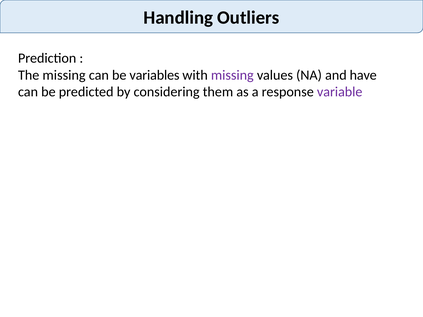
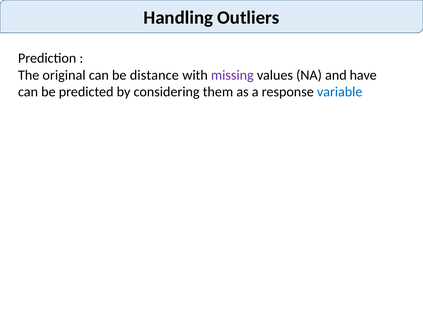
The missing: missing -> original
variables: variables -> distance
variable colour: purple -> blue
